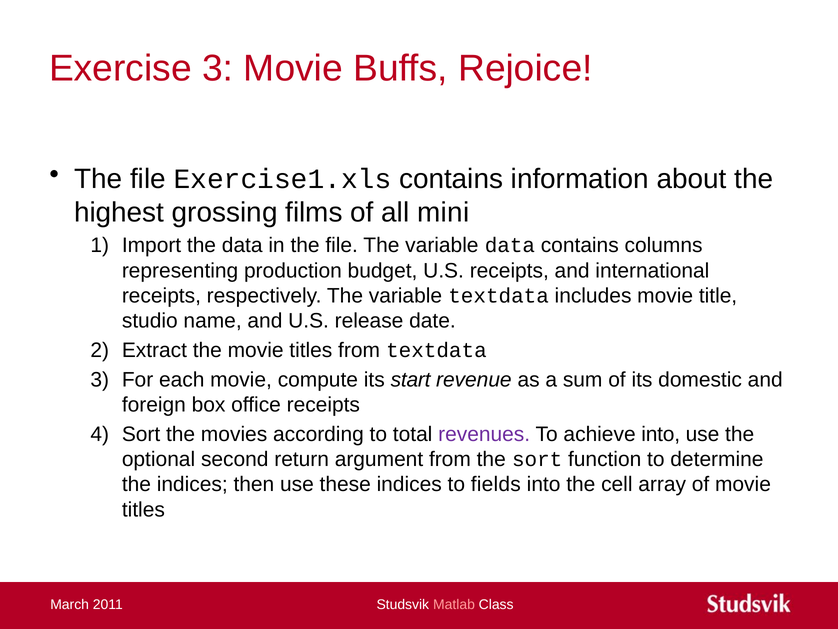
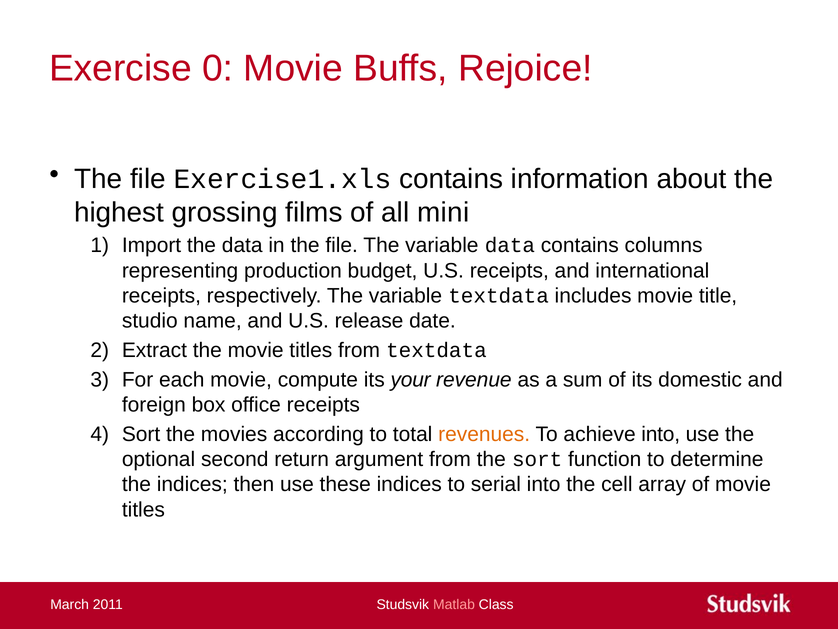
Exercise 3: 3 -> 0
start: start -> your
revenues colour: purple -> orange
fields: fields -> serial
